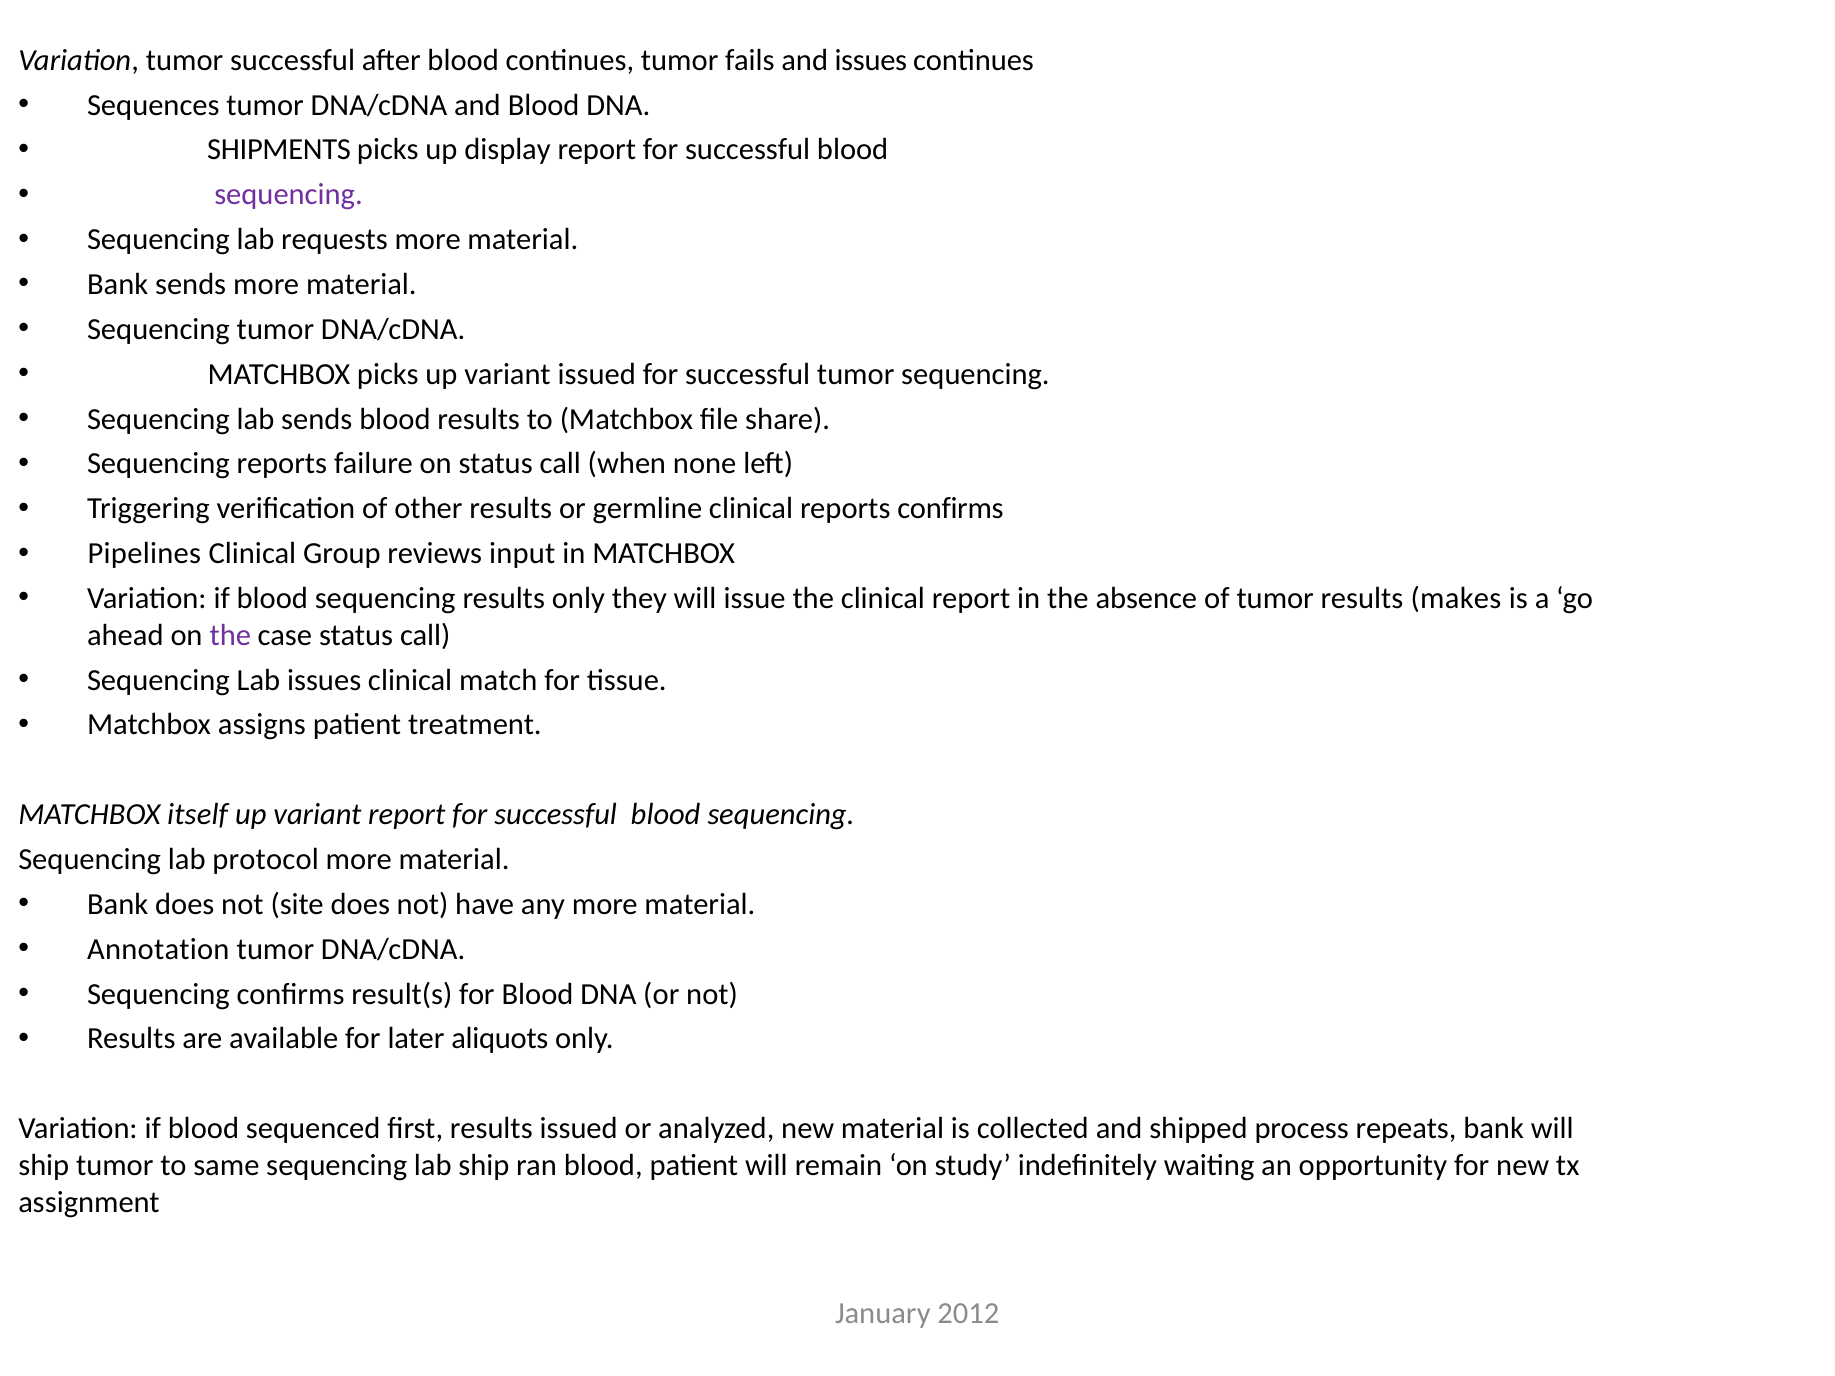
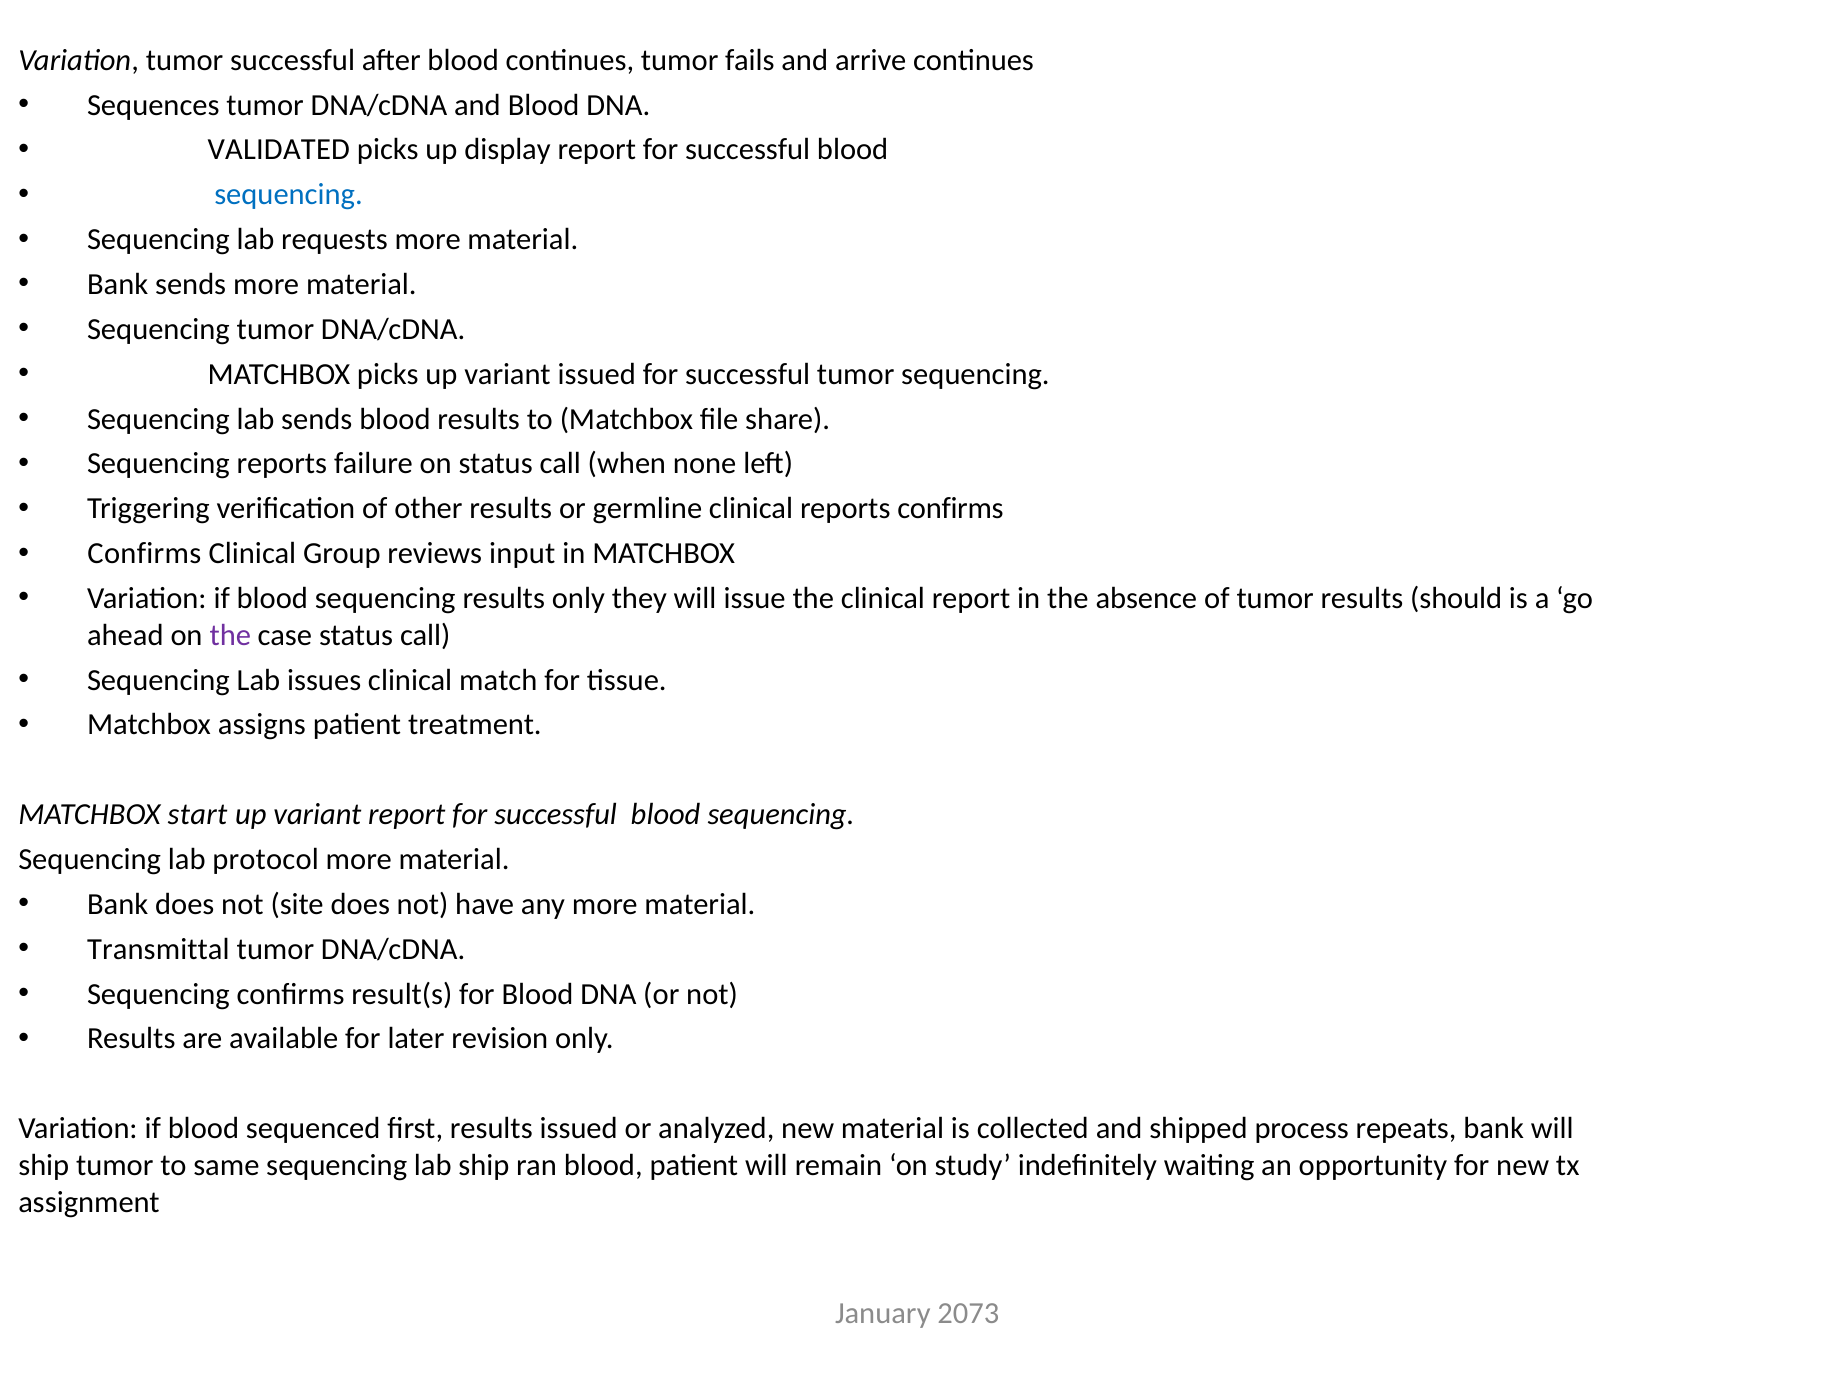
and issues: issues -> arrive
SHIPMENTS: SHIPMENTS -> VALIDATED
sequencing at (289, 195) colour: purple -> blue
Pipelines at (144, 554): Pipelines -> Confirms
makes: makes -> should
itself: itself -> start
Annotation: Annotation -> Transmittal
aliquots: aliquots -> revision
2012: 2012 -> 2073
